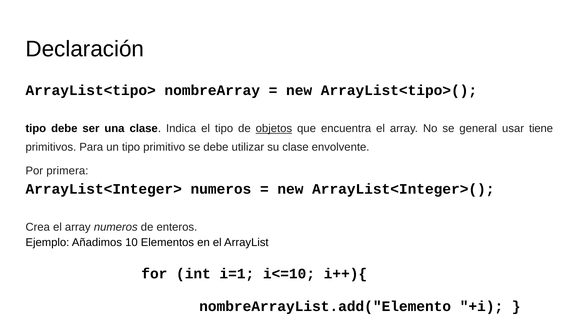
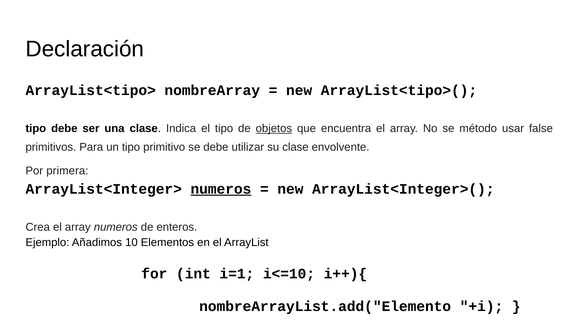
general: general -> método
tiene: tiene -> false
numeros at (221, 189) underline: none -> present
